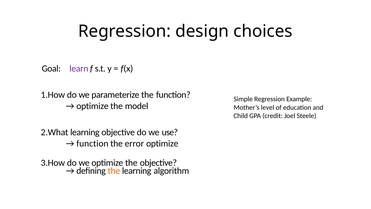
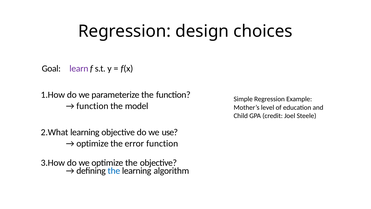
optimize at (92, 106): optimize -> function
function at (92, 143): function -> optimize
error optimize: optimize -> function
the at (114, 171) colour: orange -> blue
